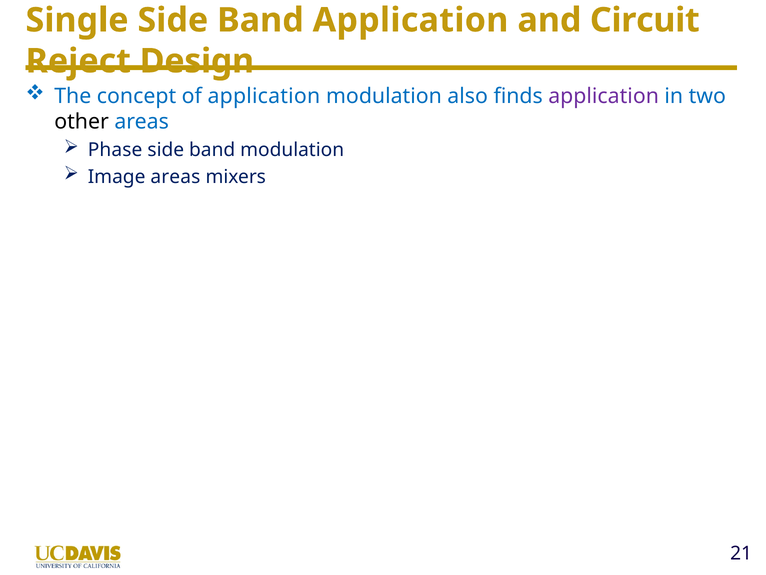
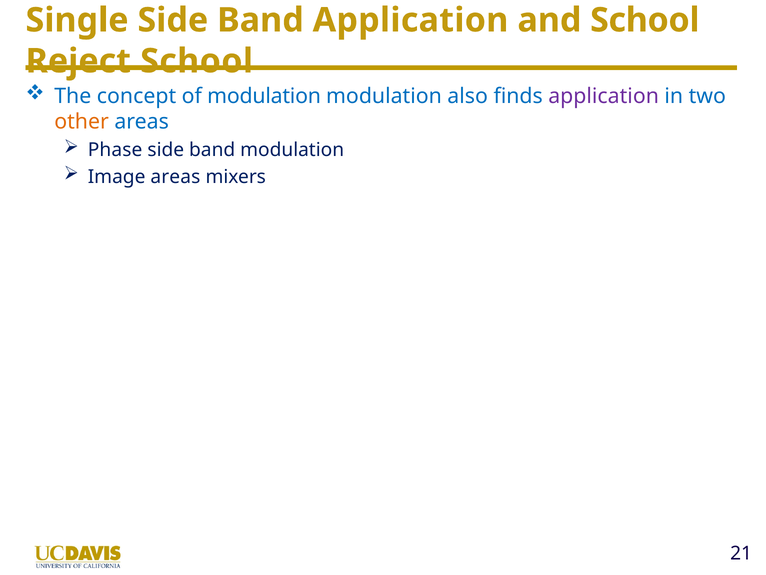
and Circuit: Circuit -> School
Reject Design: Design -> School
of application: application -> modulation
other colour: black -> orange
